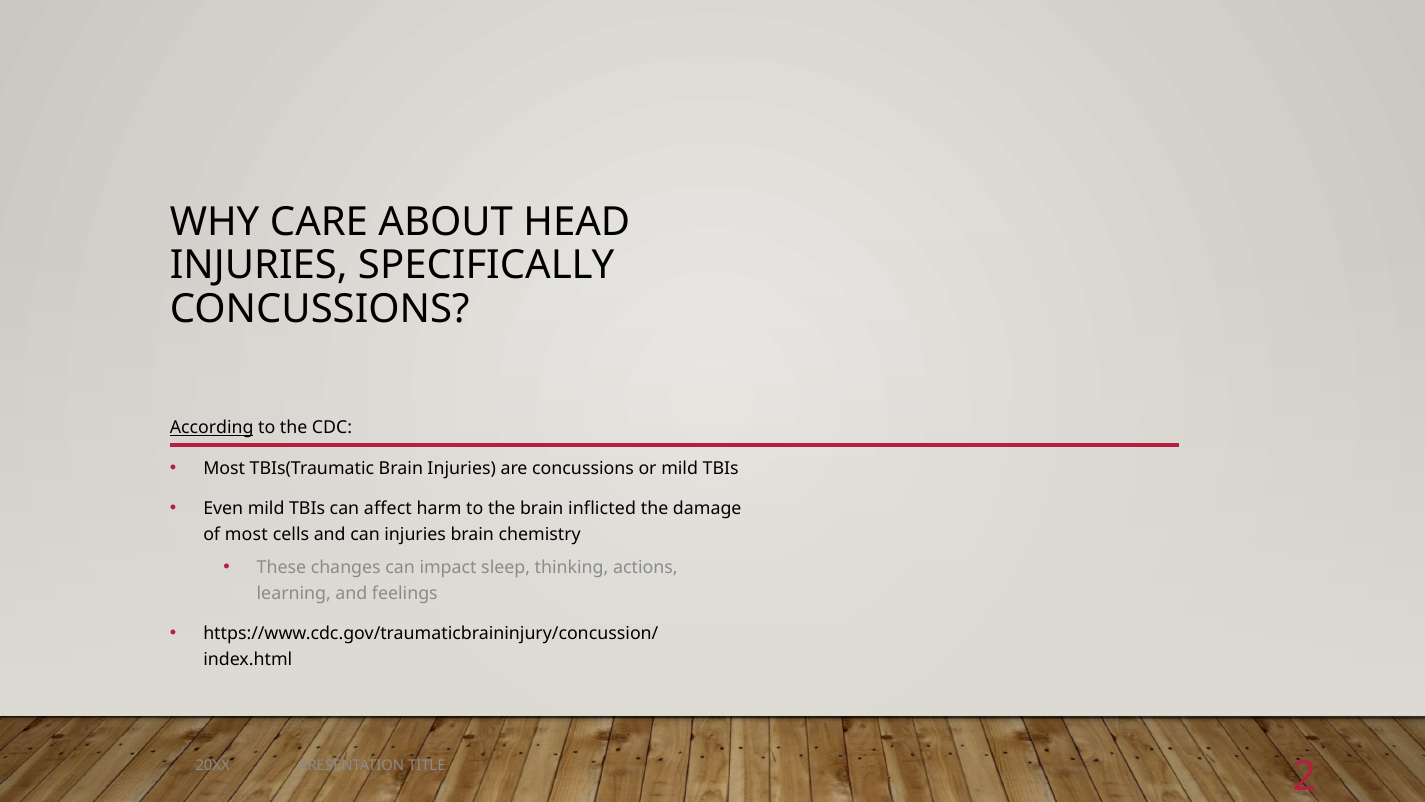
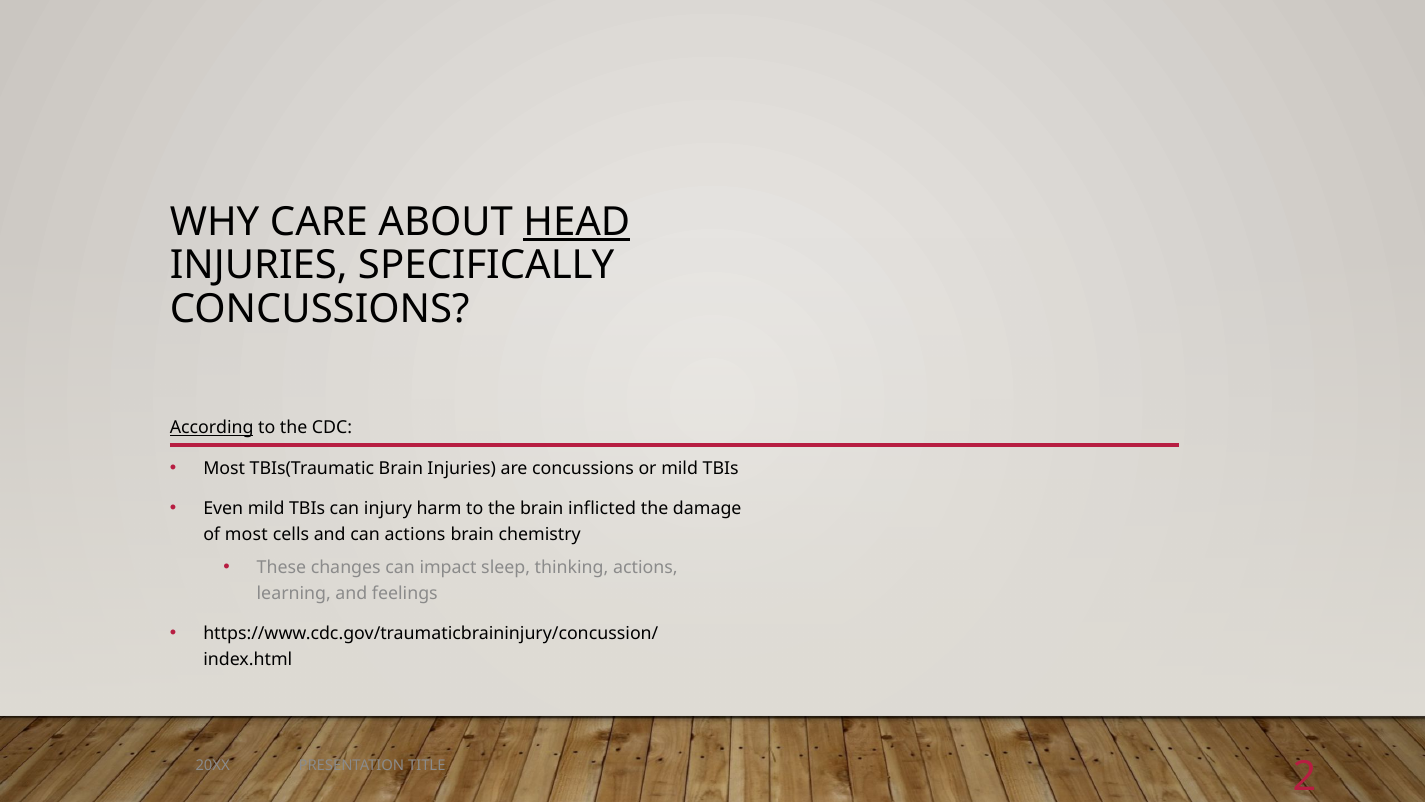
HEAD underline: none -> present
affect: affect -> injury
can injuries: injuries -> actions
